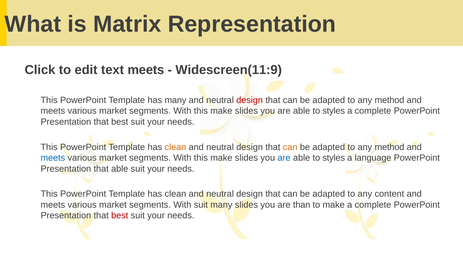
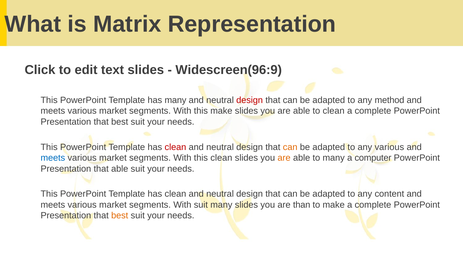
text meets: meets -> slides
Widescreen(11:9: Widescreen(11:9 -> Widescreen(96:9
styles at (334, 111): styles -> clean
clean at (175, 147) colour: orange -> red
method at (389, 147): method -> various
make at (221, 158): make -> clean
are at (284, 158) colour: blue -> orange
styles at (334, 158): styles -> many
language: language -> computer
best at (120, 215) colour: red -> orange
